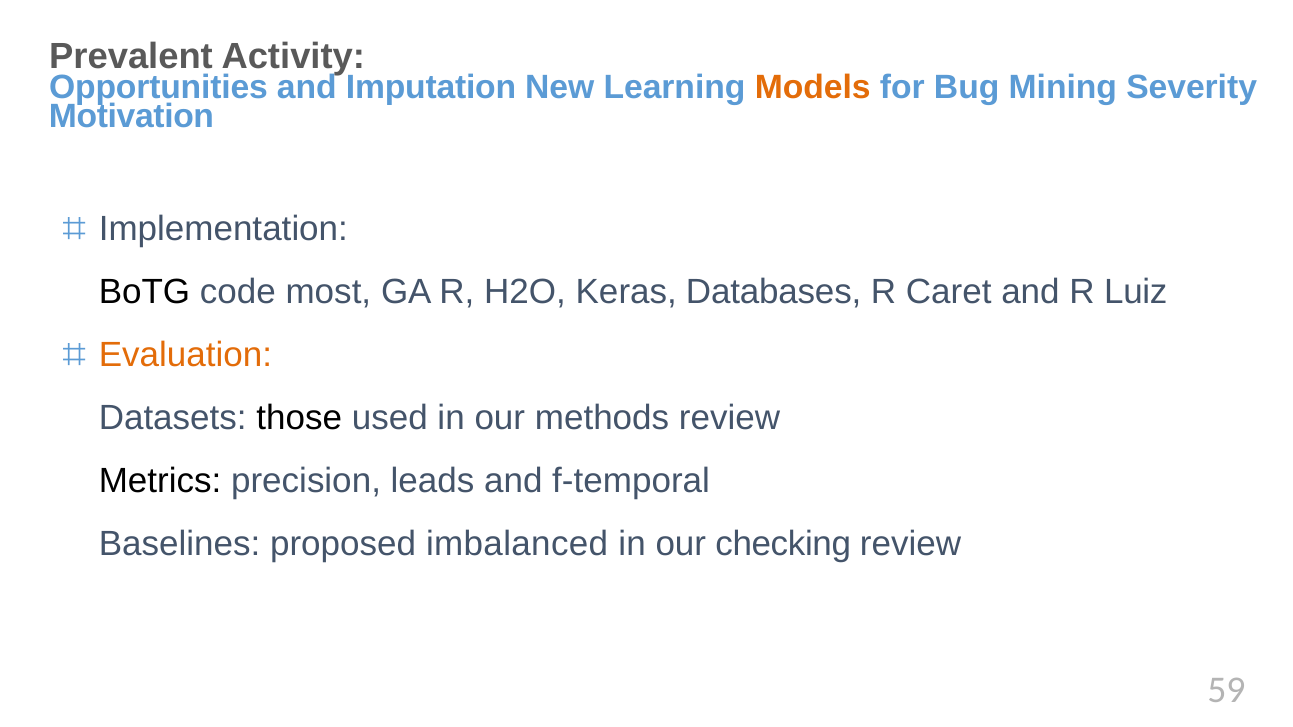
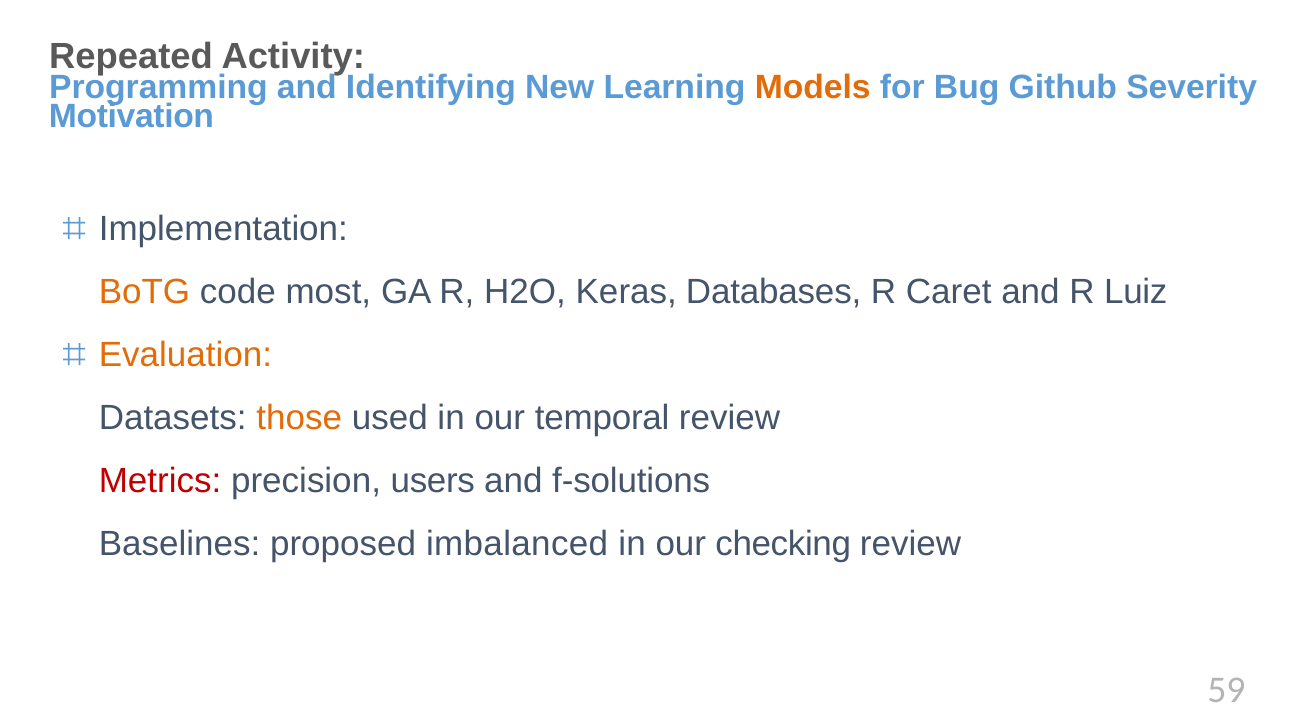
Prevalent: Prevalent -> Repeated
Opportunities: Opportunities -> Programming
Imputation: Imputation -> Identifying
Mining: Mining -> Github
BoTG colour: black -> orange
those colour: black -> orange
methods: methods -> temporal
Metrics colour: black -> red
leads: leads -> users
f-temporal: f-temporal -> f-solutions
